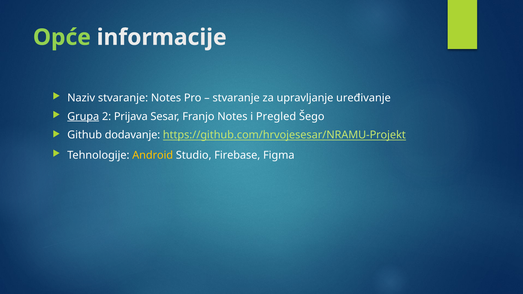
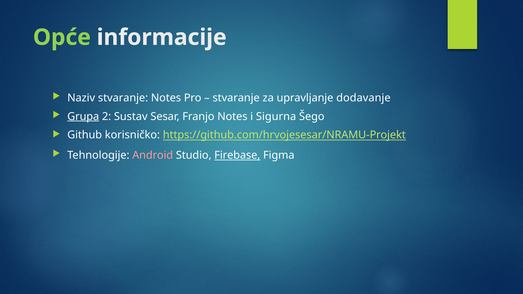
uređivanje: uređivanje -> dodavanje
Prijava: Prijava -> Sustav
Pregled: Pregled -> Sigurna
dodavanje: dodavanje -> korisničko
Android colour: yellow -> pink
Firebase underline: none -> present
